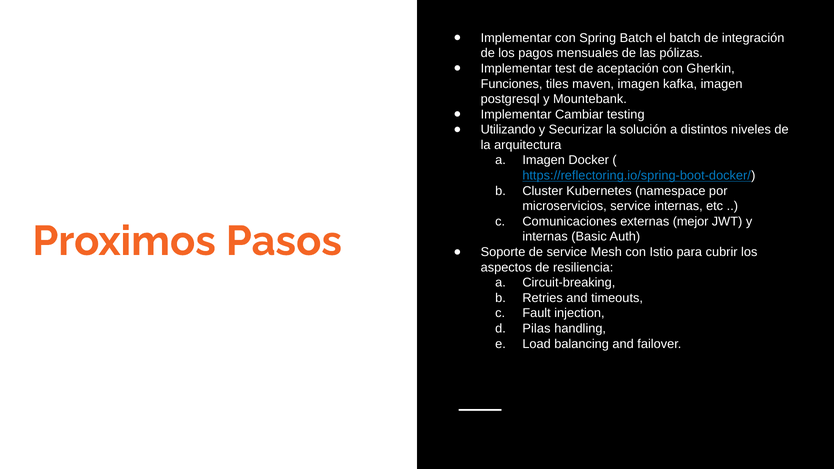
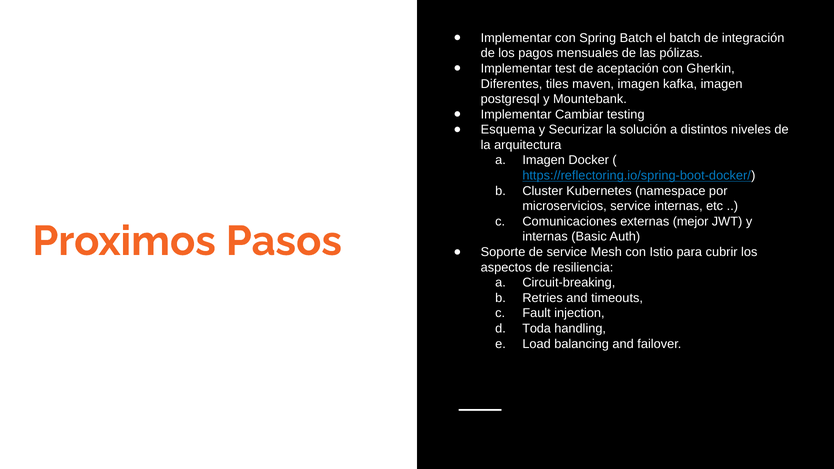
Funciones: Funciones -> Diferentes
Utilizando: Utilizando -> Esquema
Pilas: Pilas -> Toda
